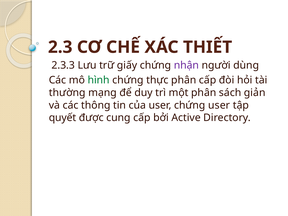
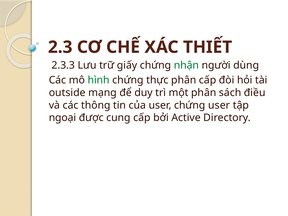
nhận colour: purple -> green
thường: thường -> outside
giản: giản -> điều
quyết: quyết -> ngoại
